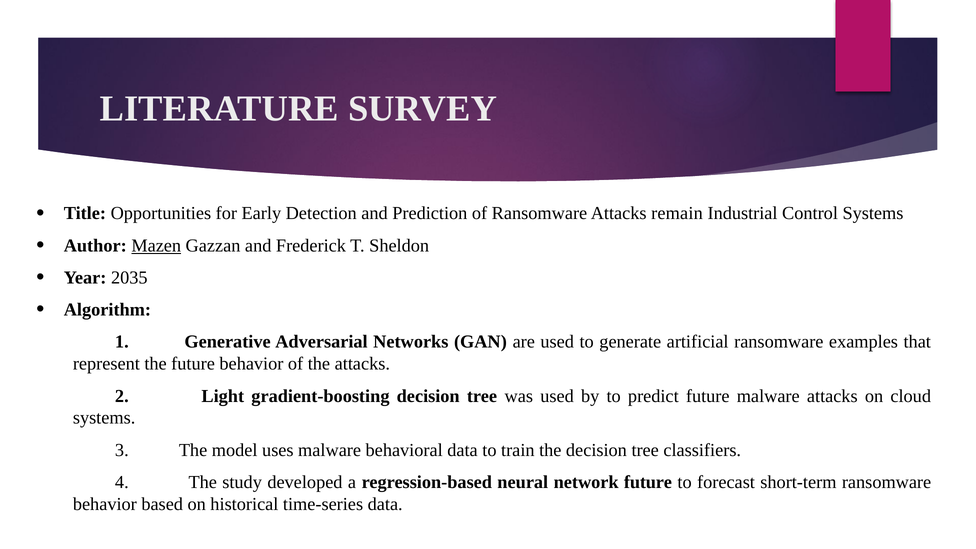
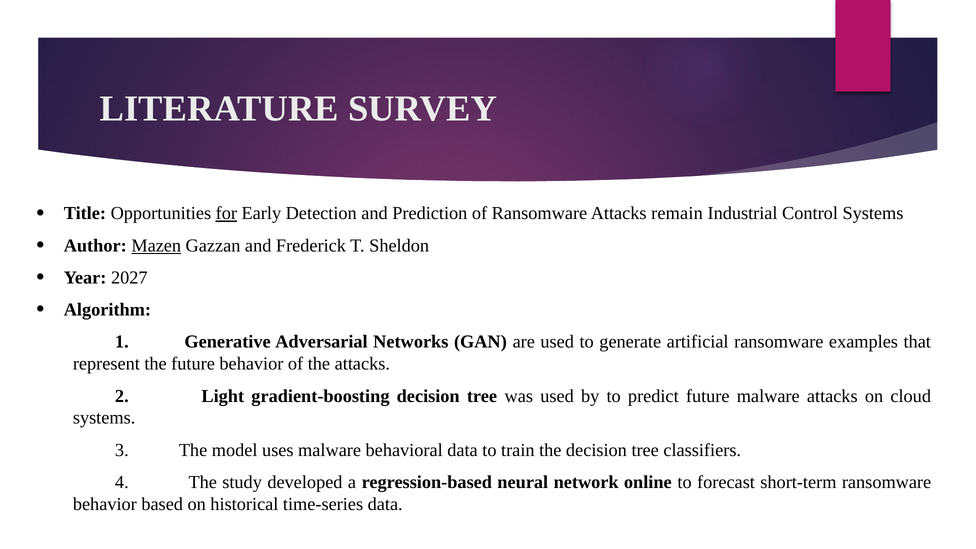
for underline: none -> present
2035: 2035 -> 2027
network future: future -> online
